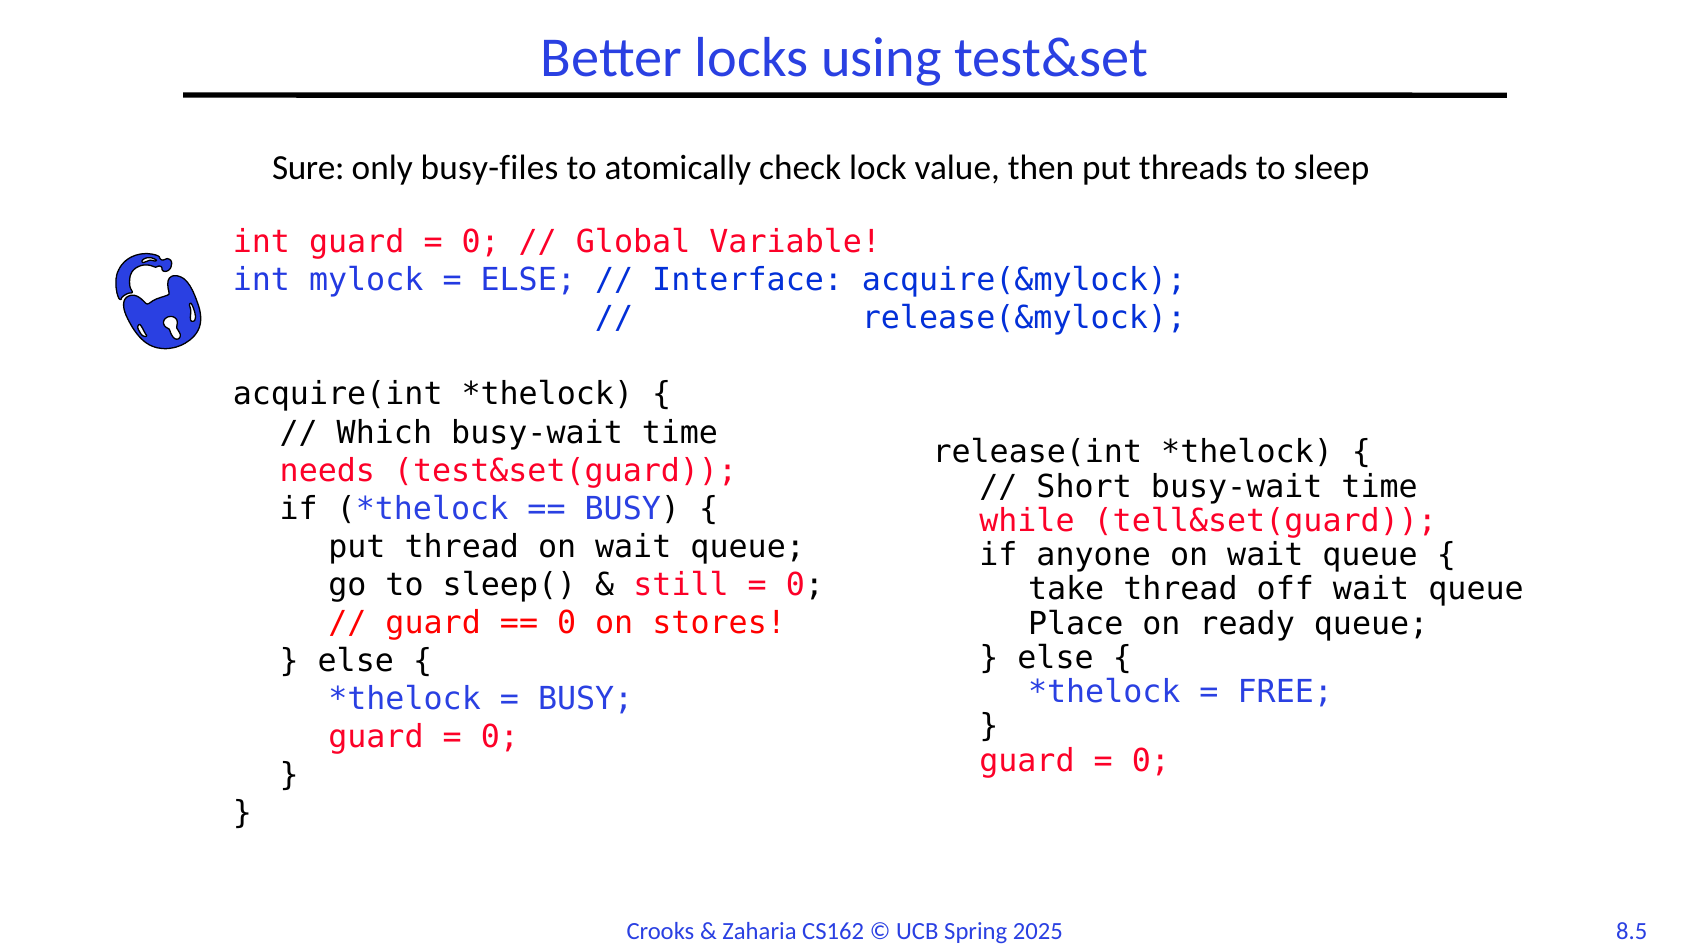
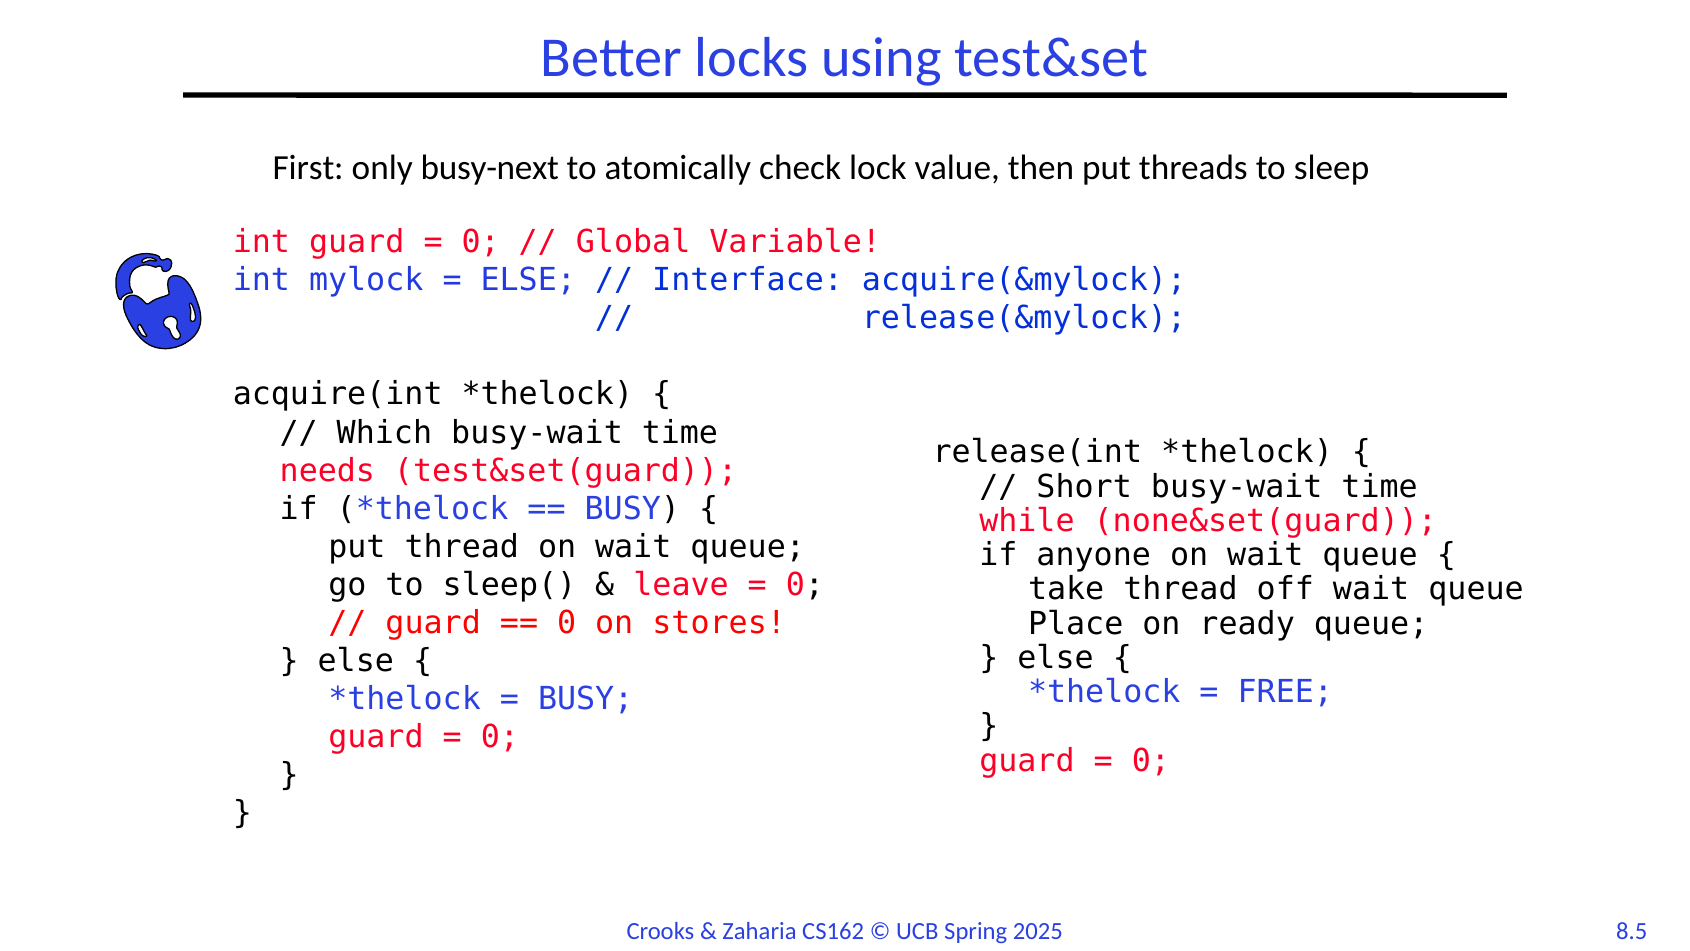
Sure: Sure -> First
busy-files: busy-files -> busy-next
tell&set(guard: tell&set(guard -> none&set(guard
still: still -> leave
